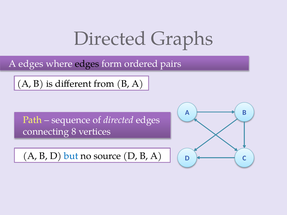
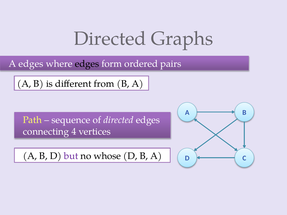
8: 8 -> 4
but colour: blue -> purple
source: source -> whose
